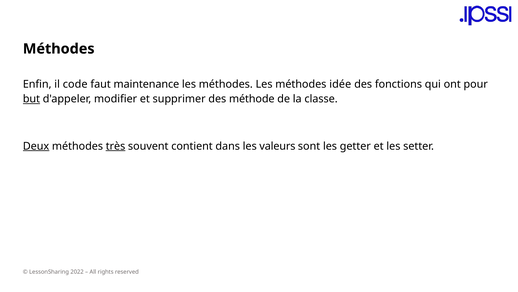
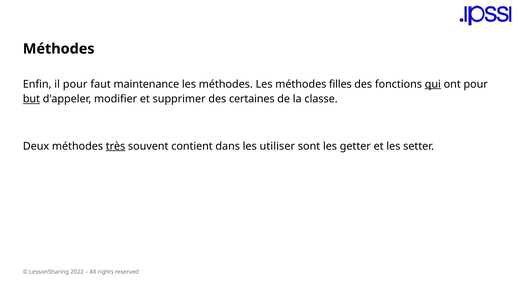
il code: code -> pour
idée: idée -> filles
qui underline: none -> present
méthode: méthode -> certaines
Deux underline: present -> none
valeurs: valeurs -> utiliser
